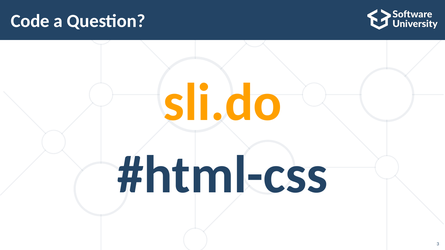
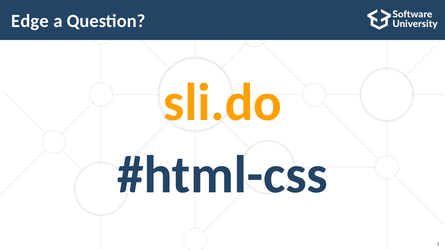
Code: Code -> Edge
